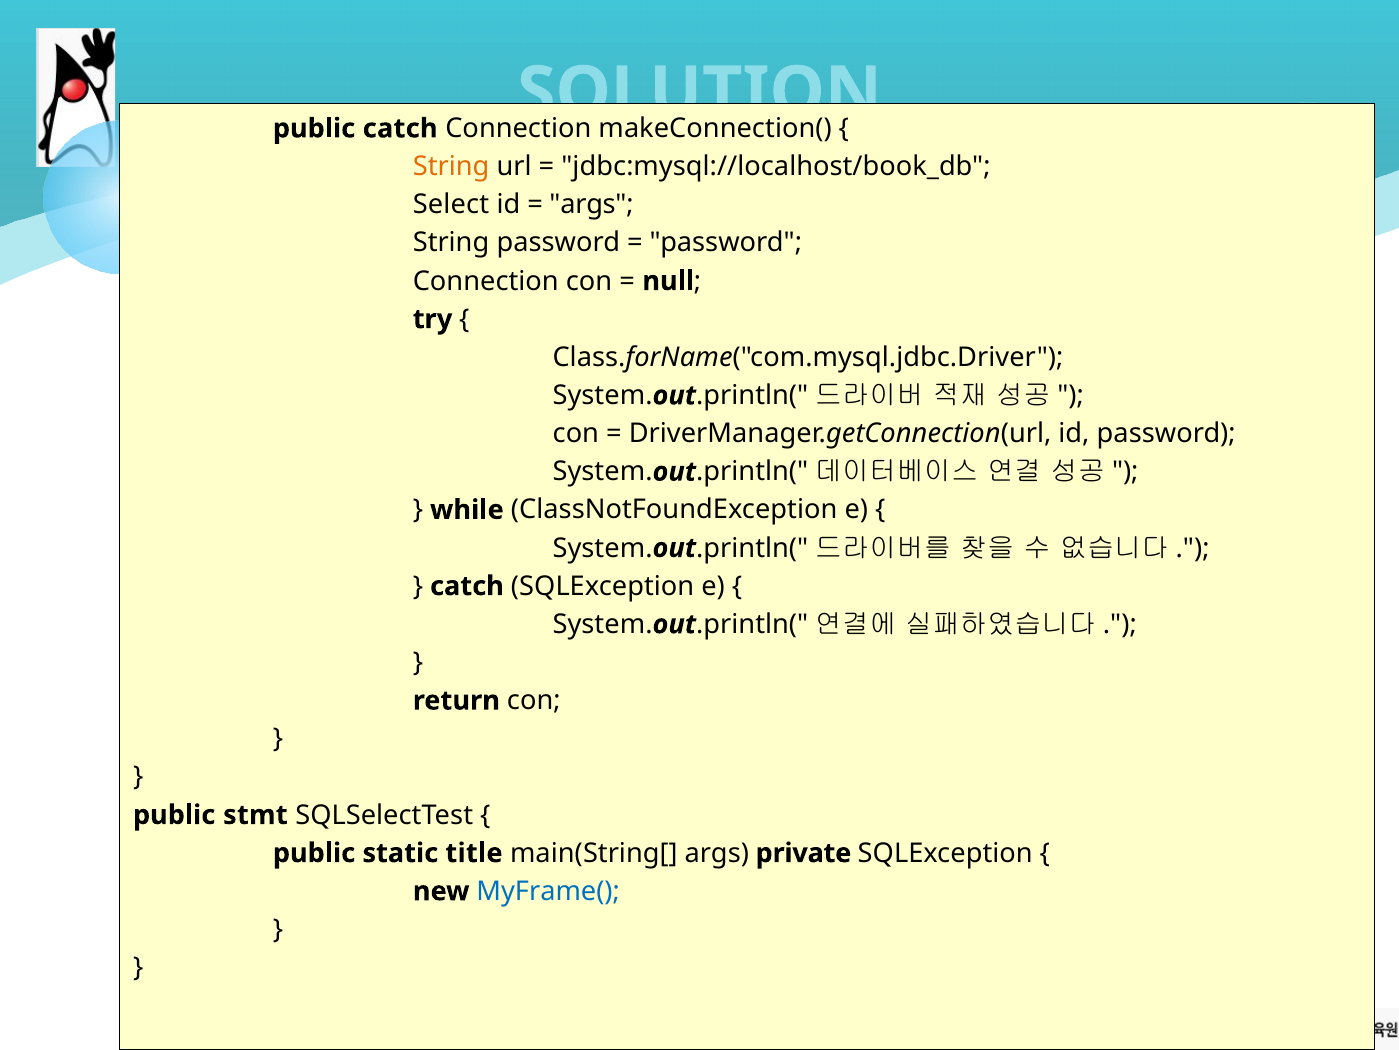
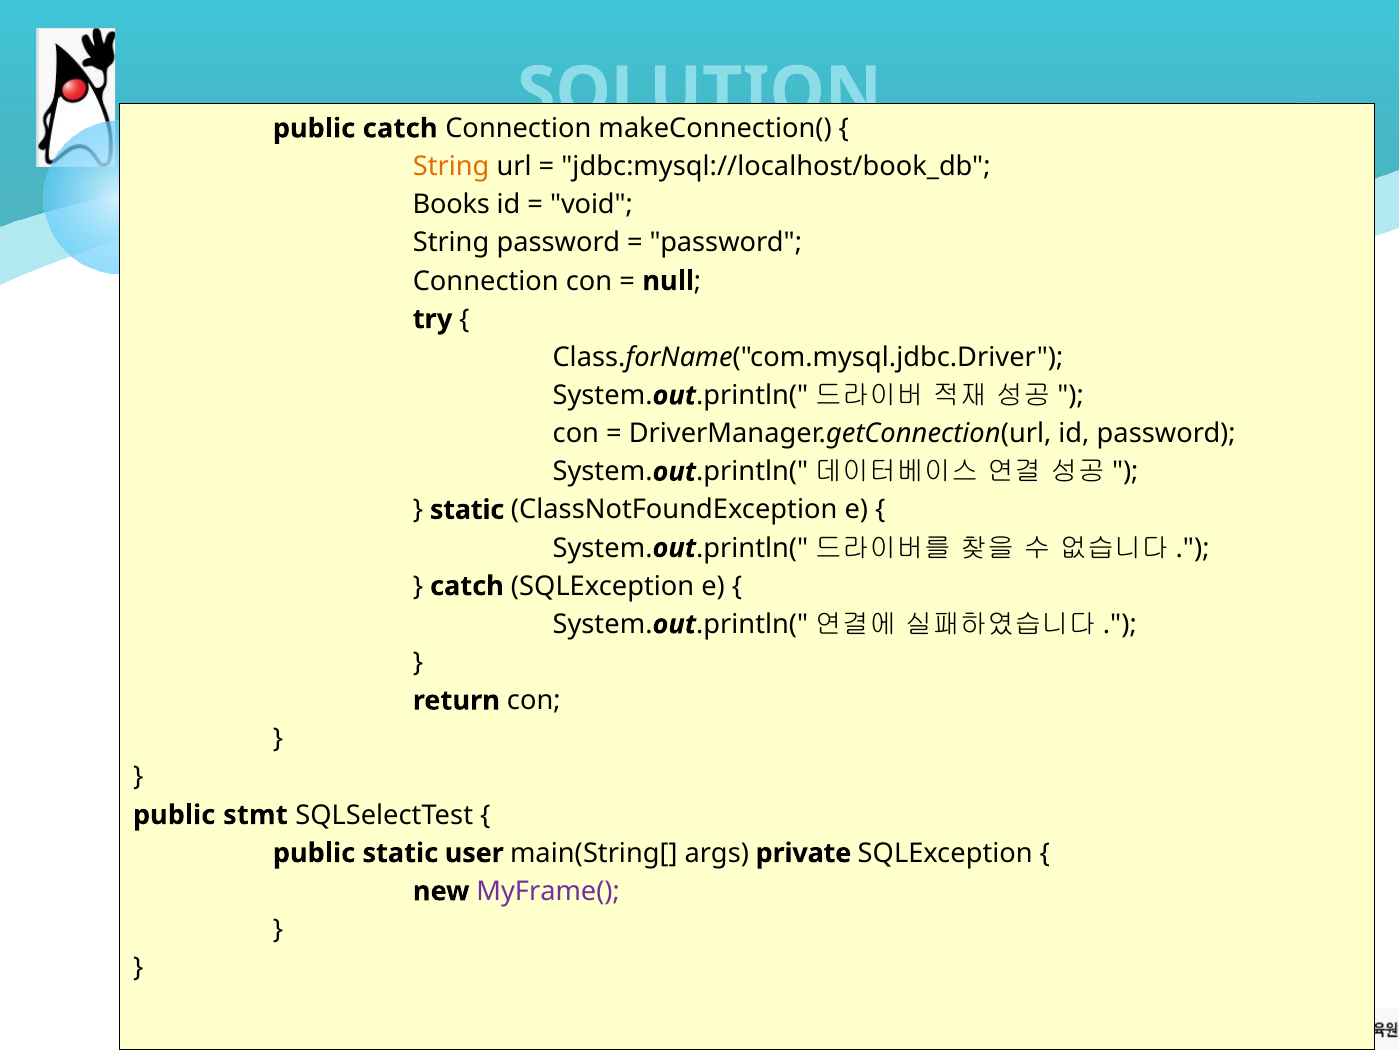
Select: Select -> Books
args at (592, 205): args -> void
while at (467, 510): while -> static
title: title -> user
MyFrame( colour: blue -> purple
